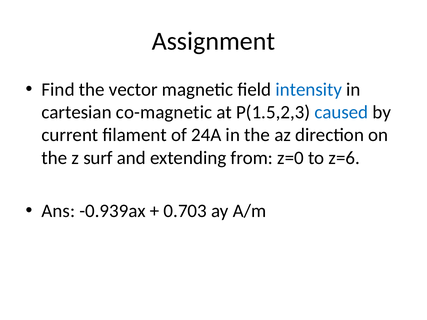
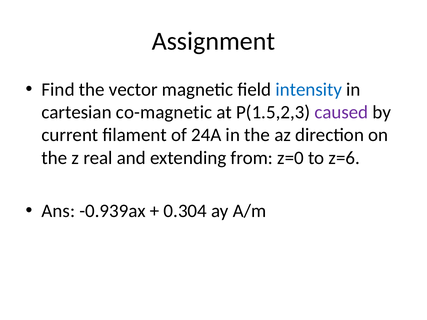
caused colour: blue -> purple
surf: surf -> real
0.703: 0.703 -> 0.304
